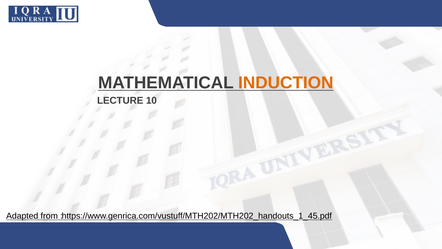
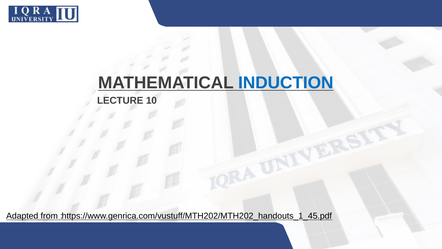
INDUCTION colour: orange -> blue
